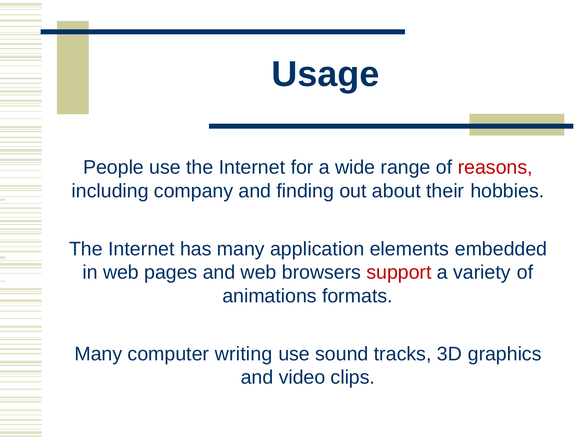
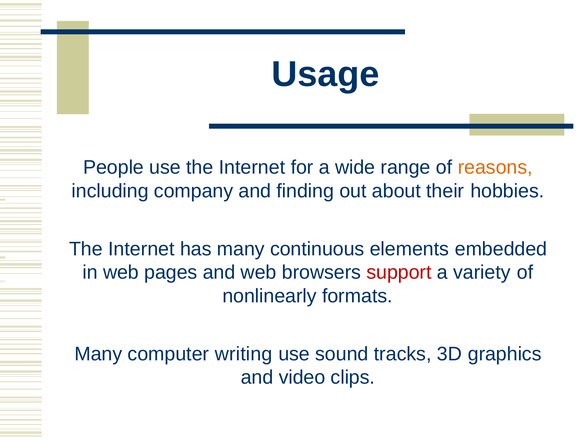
reasons colour: red -> orange
application: application -> continuous
animations: animations -> nonlinearly
